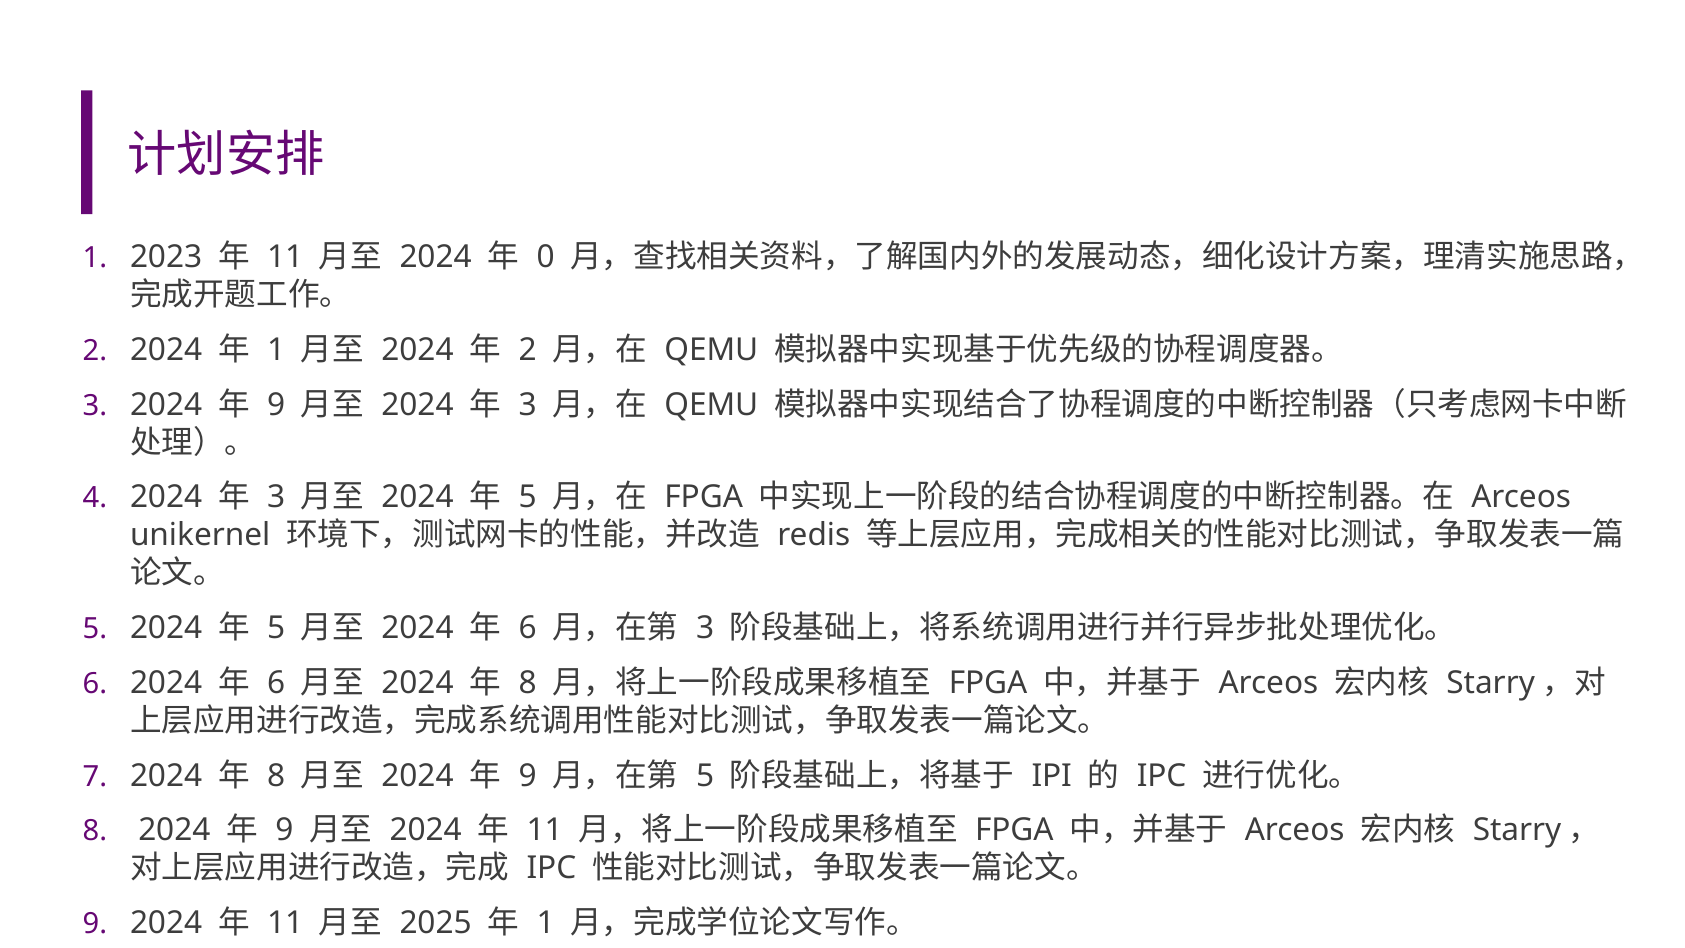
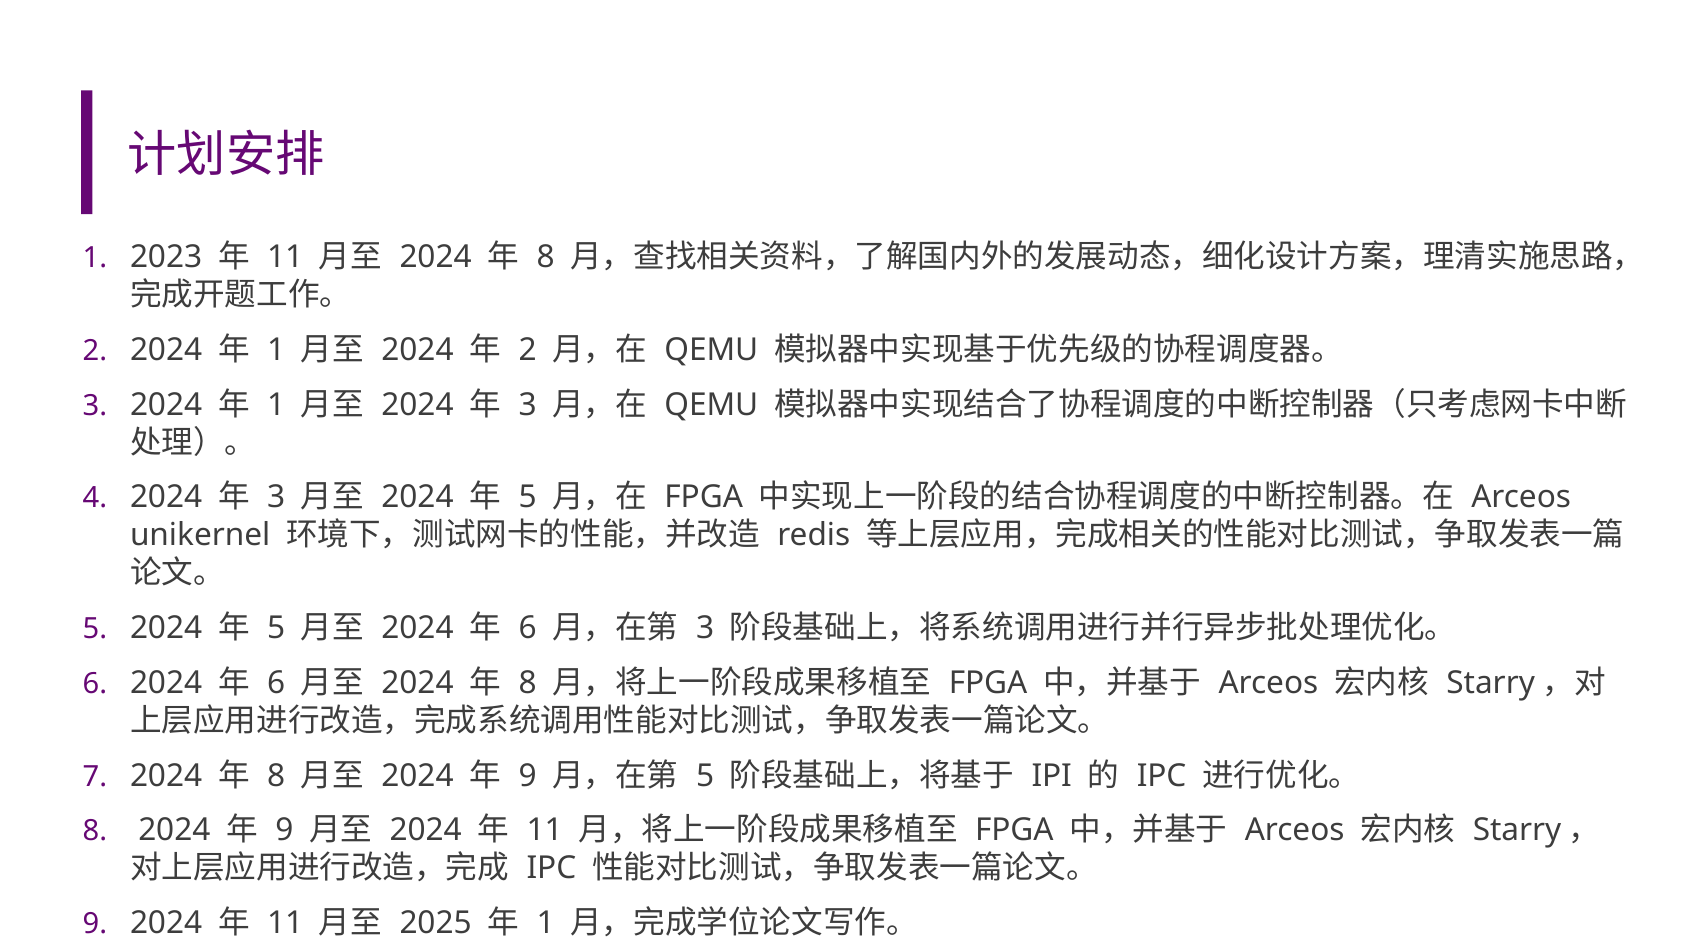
0 at (546, 257): 0 -> 8
9 at (276, 405): 9 -> 1
